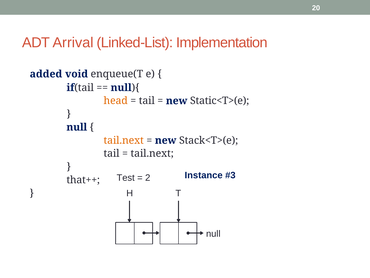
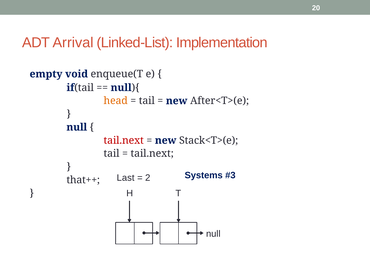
added: added -> empty
Static<T>(e: Static<T>(e -> After<T>(e
tail.next at (124, 140) colour: orange -> red
Instance: Instance -> Systems
Test: Test -> Last
